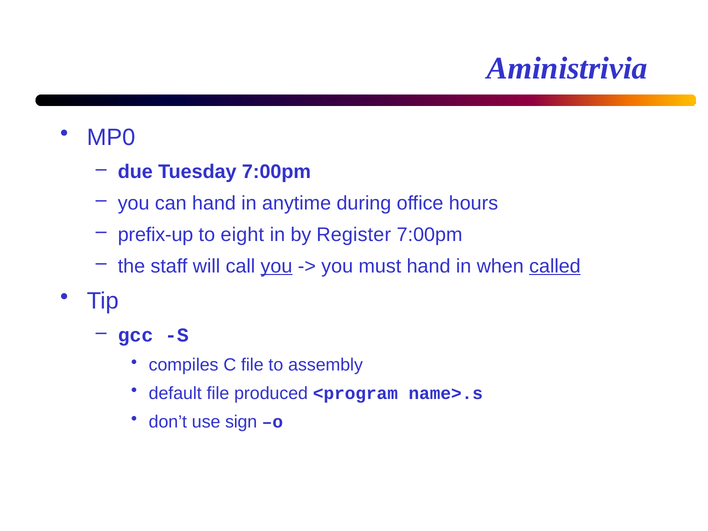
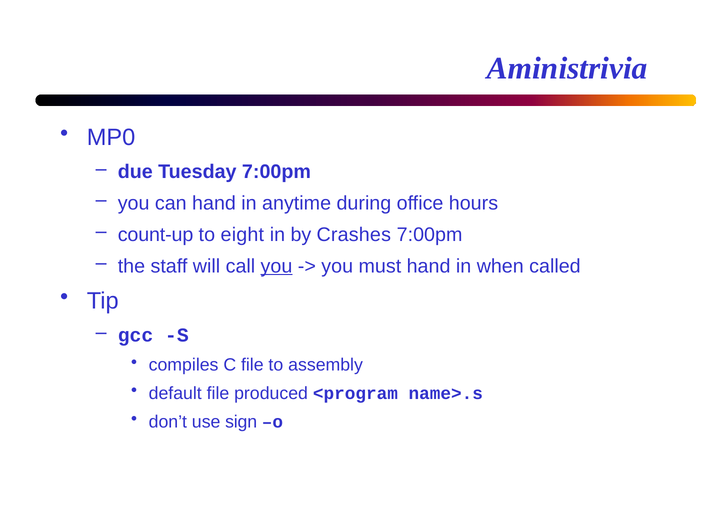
prefix-up: prefix-up -> count-up
Register: Register -> Crashes
called underline: present -> none
